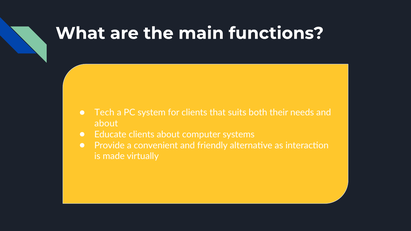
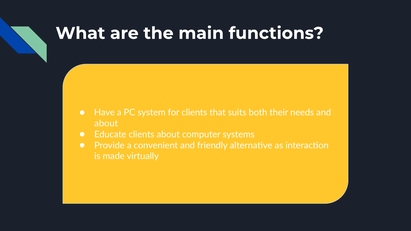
Tech: Tech -> Have
